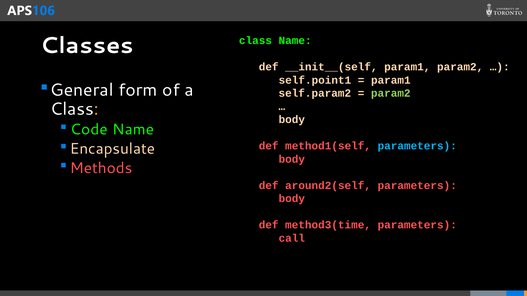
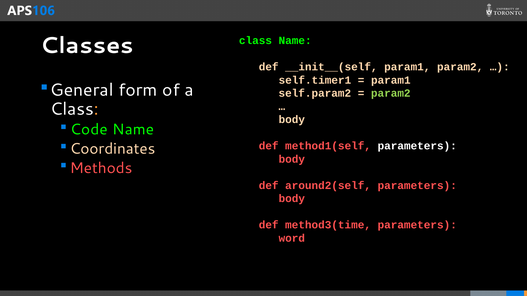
self.point1: self.point1 -> self.timer1
Encapsulate: Encapsulate -> Coordinates
parameters at (417, 146) colour: light blue -> white
call: call -> word
